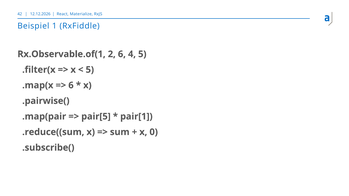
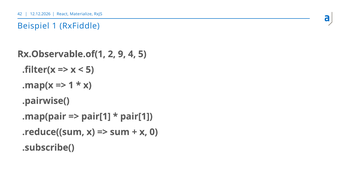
2 6: 6 -> 9
6 at (71, 85): 6 -> 1
pair[5 at (96, 117): pair[5 -> pair[1
